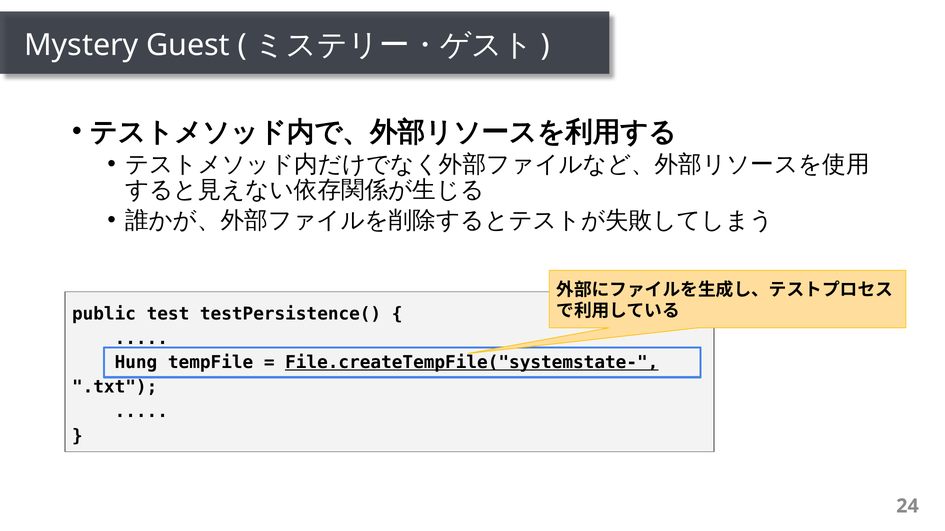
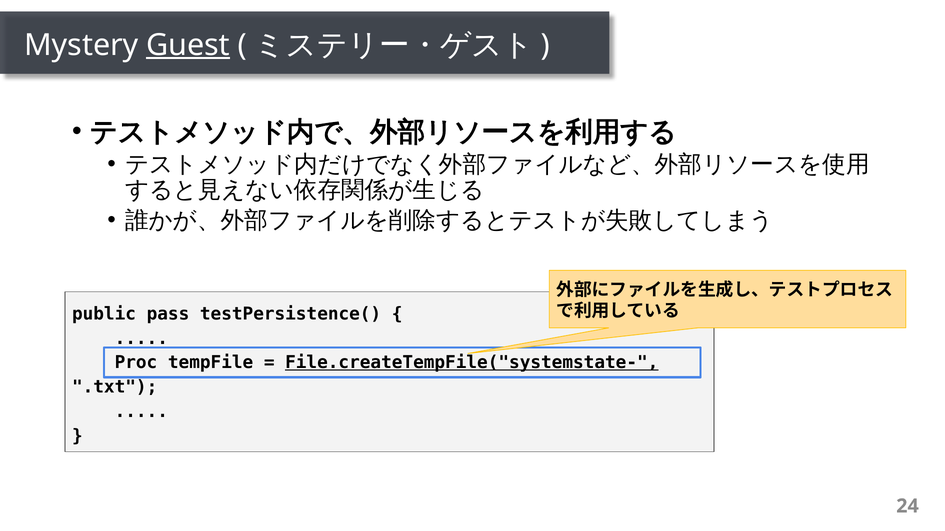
Guest underline: none -> present
test: test -> pass
Hung: Hung -> Proc
